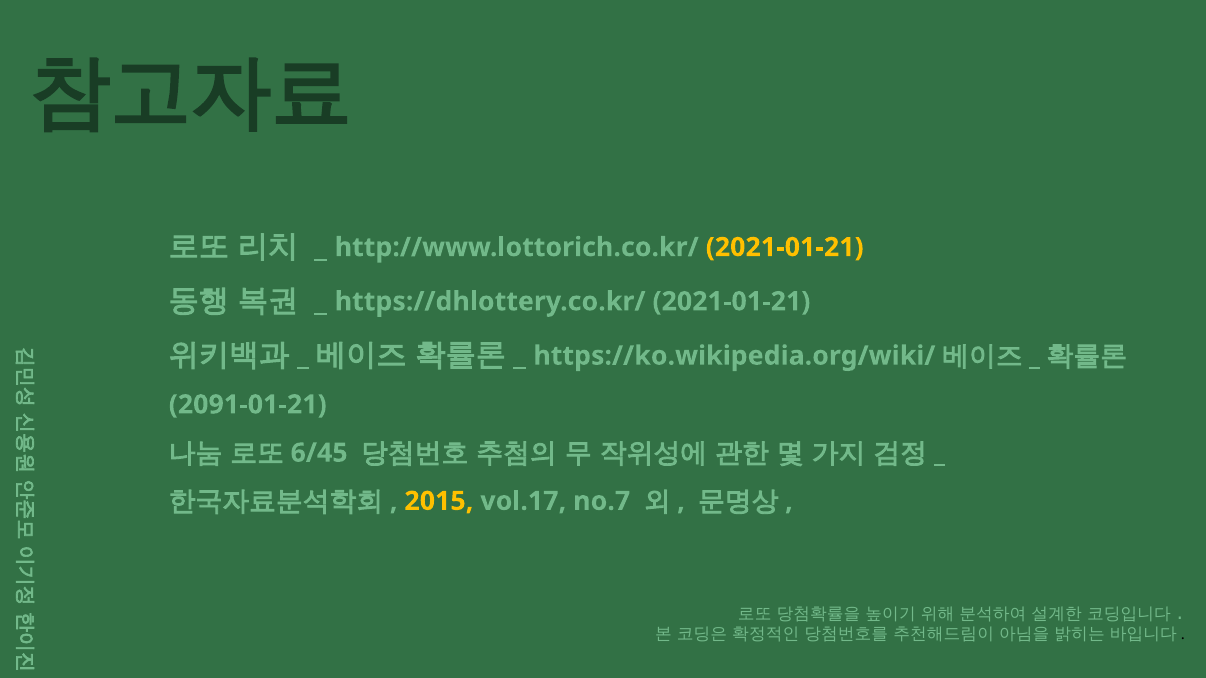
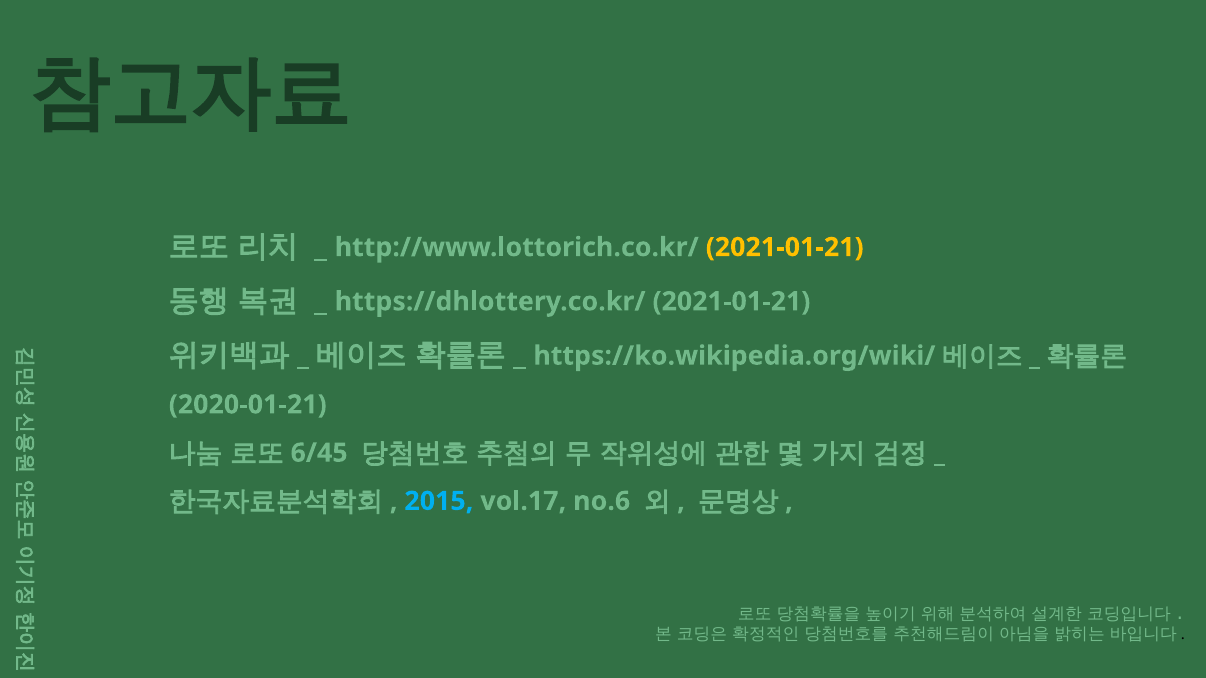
2091-01-21: 2091-01-21 -> 2020-01-21
2015 colour: yellow -> light blue
no.7: no.7 -> no.6
